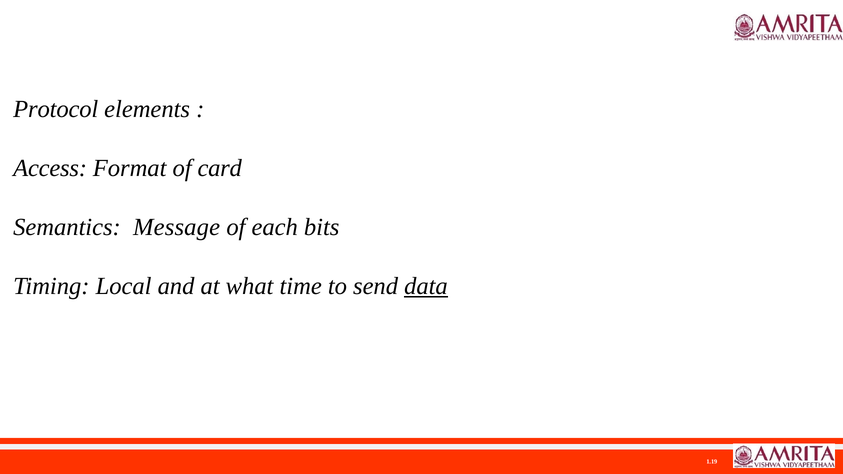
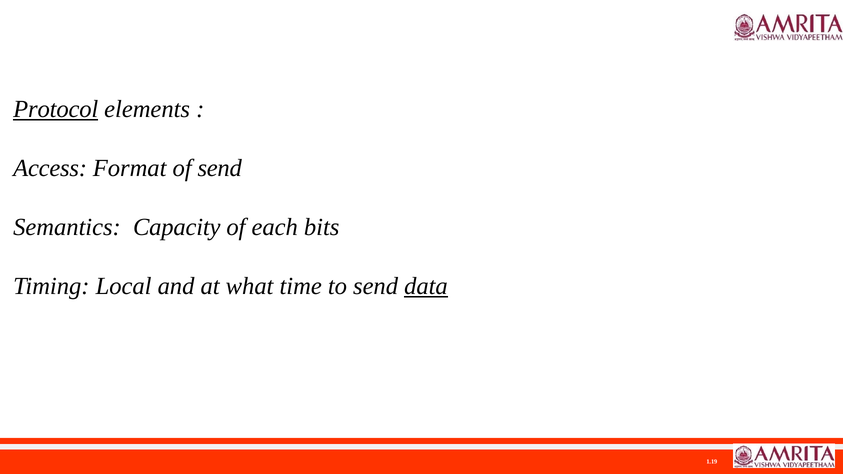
Protocol underline: none -> present
of card: card -> send
Message: Message -> Capacity
